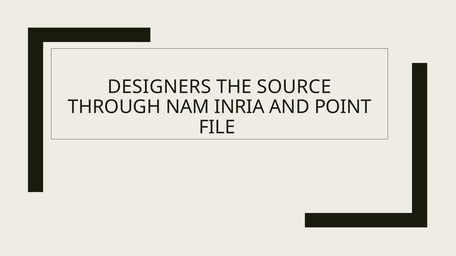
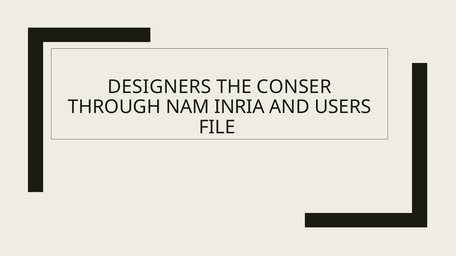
SOURCE: SOURCE -> CONSER
POINT: POINT -> USERS
